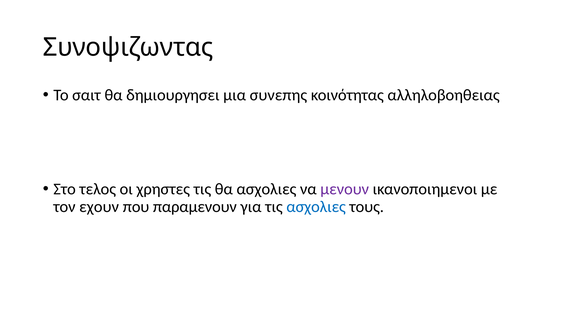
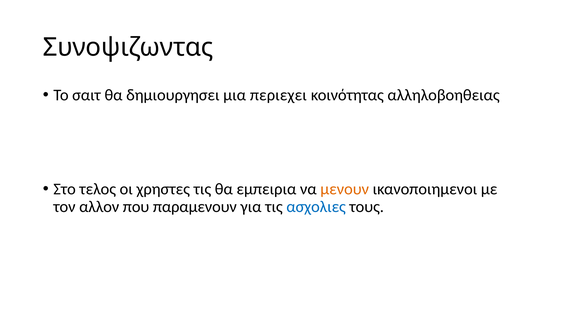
συνεπης: συνεπης -> περιεχει
θα ασχολιες: ασχολιες -> εμπειρια
μενουν colour: purple -> orange
εχουν: εχουν -> αλλον
